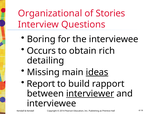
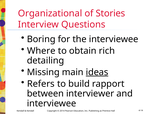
Occurs: Occurs -> Where
Report: Report -> Refers
interviewer underline: present -> none
